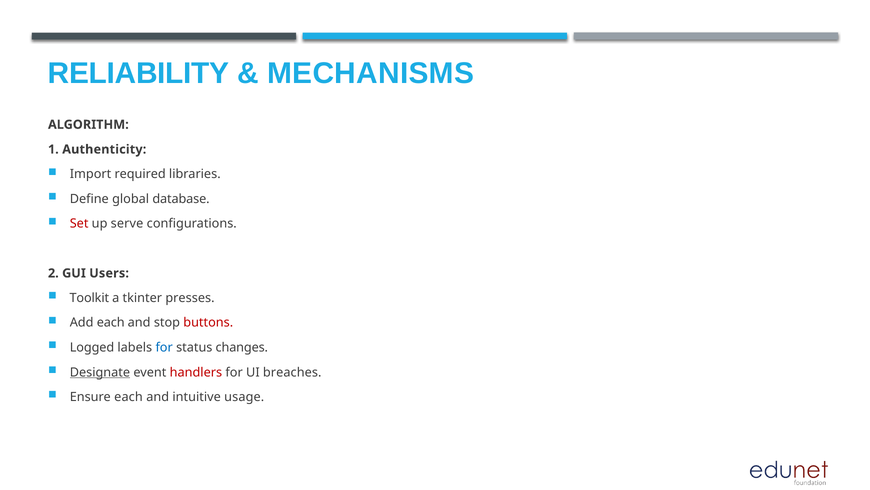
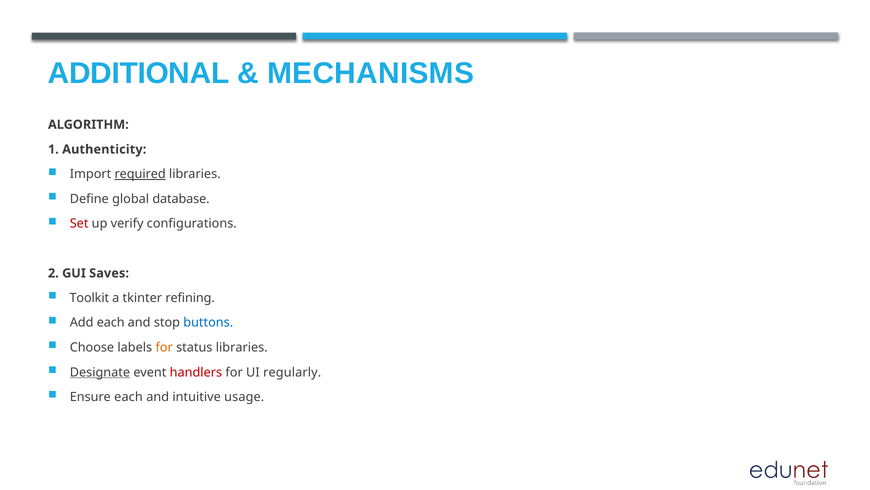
RELIABILITY: RELIABILITY -> ADDITIONAL
required underline: none -> present
serve: serve -> verify
Users: Users -> Saves
presses: presses -> refining
buttons colour: red -> blue
Logged: Logged -> Choose
for at (164, 347) colour: blue -> orange
status changes: changes -> libraries
breaches: breaches -> regularly
